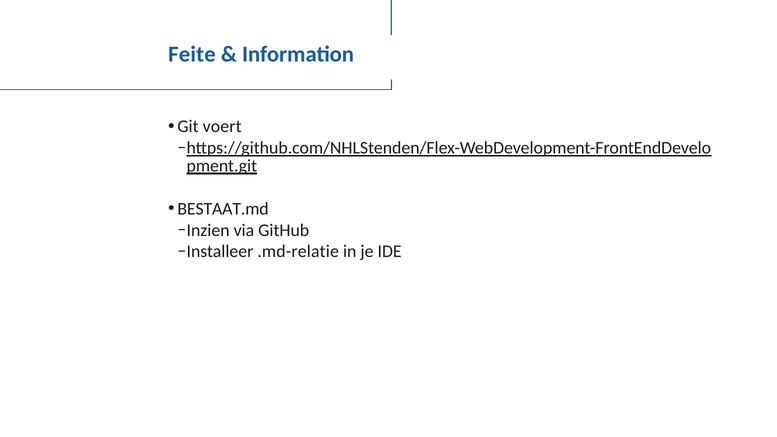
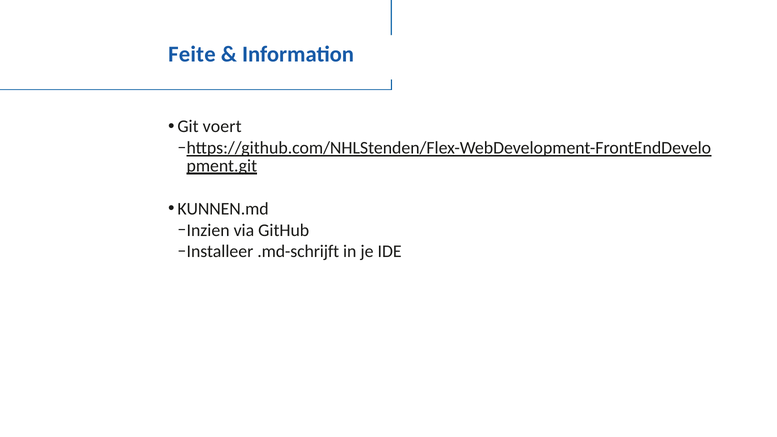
BESTAAT.md: BESTAAT.md -> KUNNEN.md
.md-relatie: .md-relatie -> .md-schrijft
